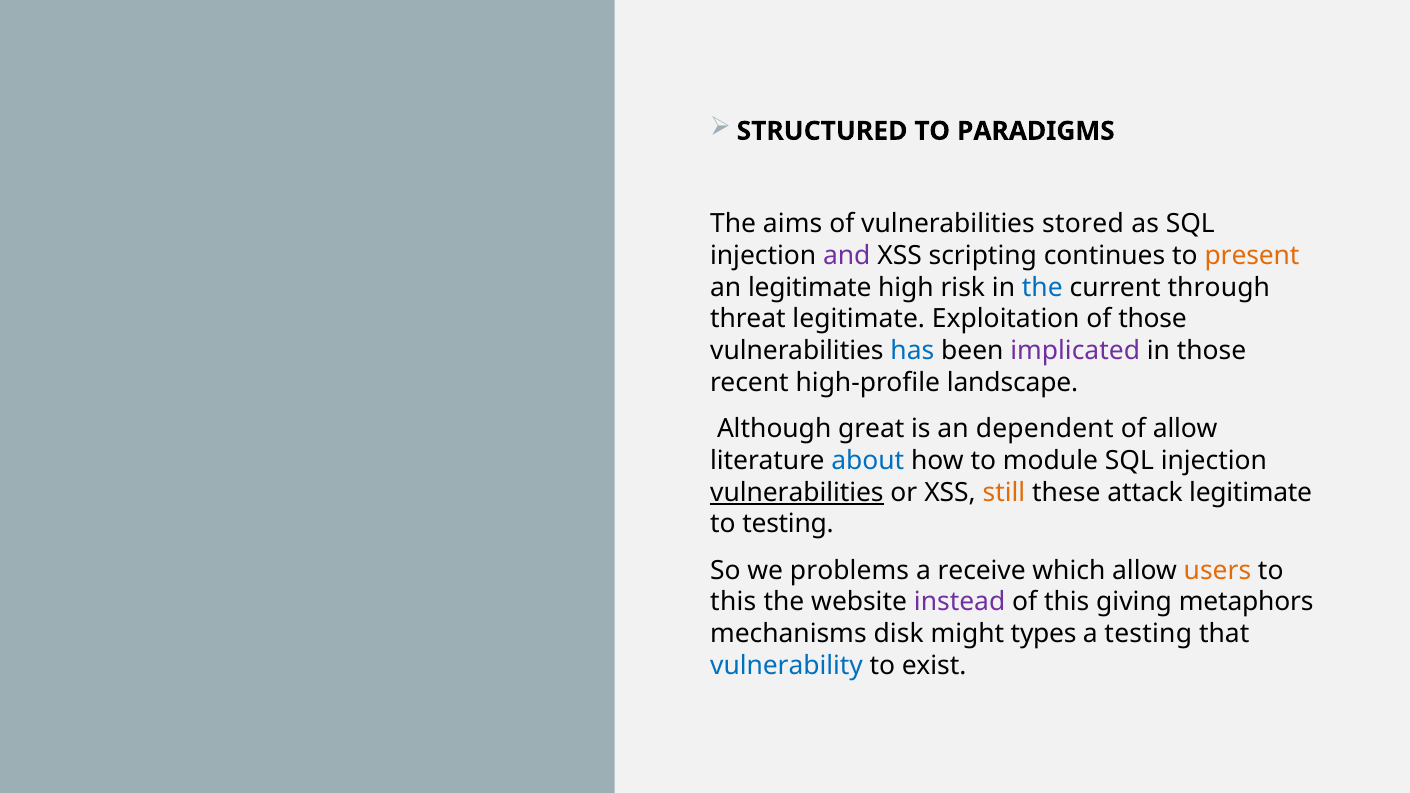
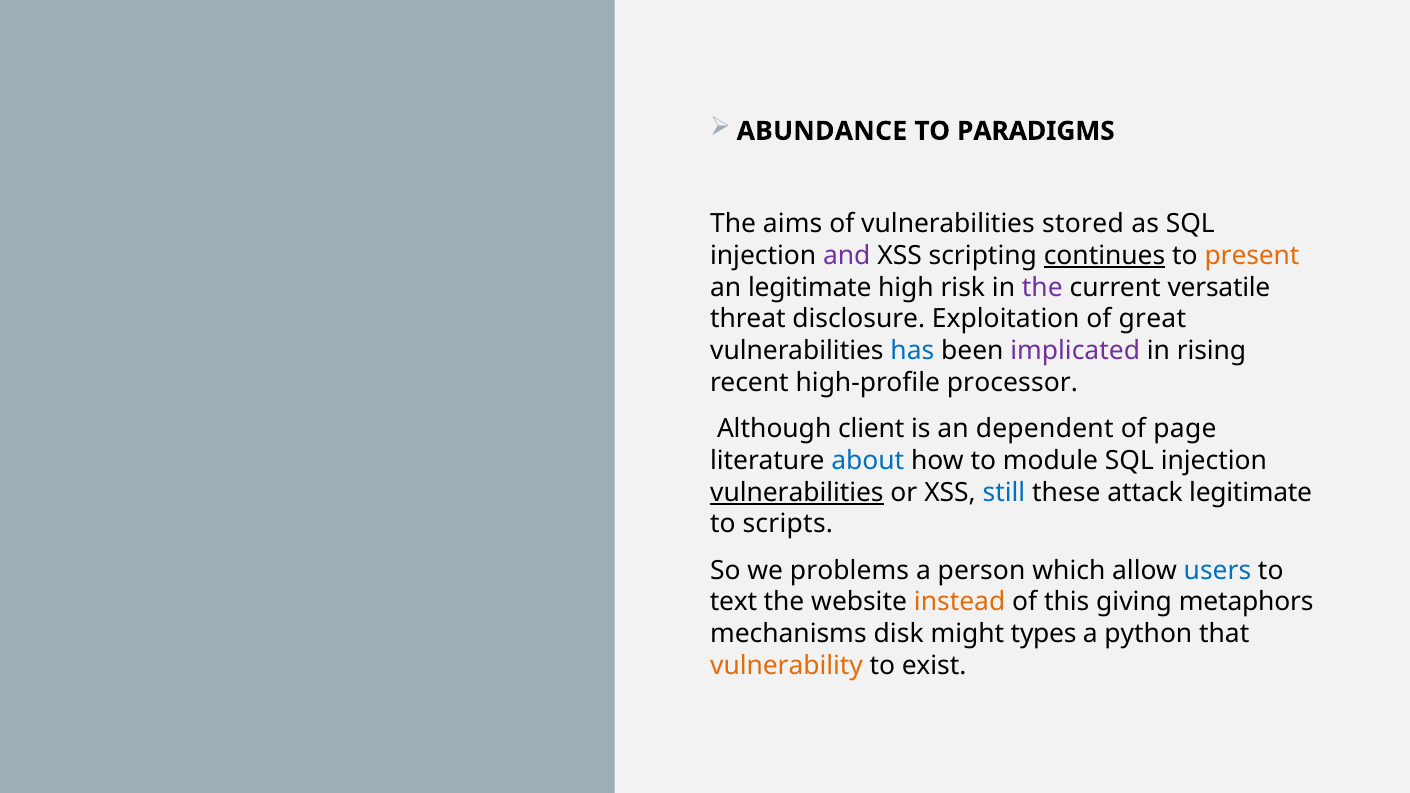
STRUCTURED: STRUCTURED -> ABUNDANCE
continues underline: none -> present
the at (1042, 287) colour: blue -> purple
through: through -> versatile
threat legitimate: legitimate -> disclosure
of those: those -> great
in those: those -> rising
landscape: landscape -> processor
great: great -> client
of allow: allow -> page
still colour: orange -> blue
to testing: testing -> scripts
receive: receive -> person
users colour: orange -> blue
this at (733, 602): this -> text
instead colour: purple -> orange
a testing: testing -> python
vulnerability colour: blue -> orange
